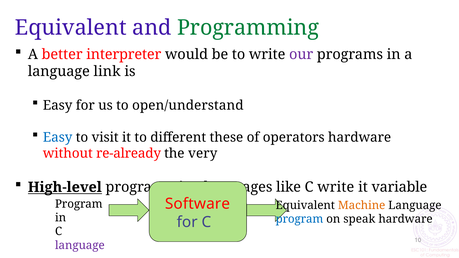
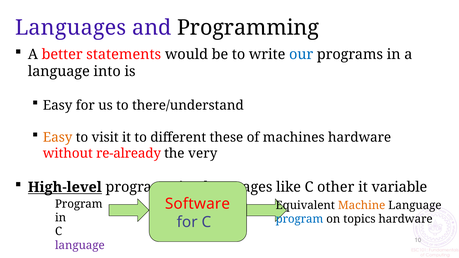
Equivalent at (71, 28): Equivalent -> Languages
Programming at (248, 28) colour: green -> black
interpreter: interpreter -> statements
our colour: purple -> blue
link: link -> into
open/understand: open/understand -> there/understand
Easy at (58, 137) colour: blue -> orange
operators: operators -> machines
C write: write -> other
speak: speak -> topics
